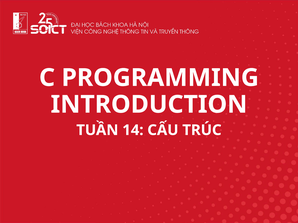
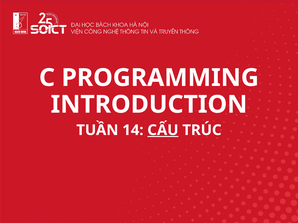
CẤU underline: none -> present
